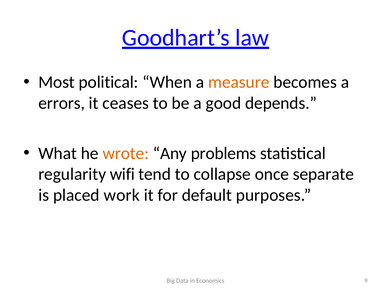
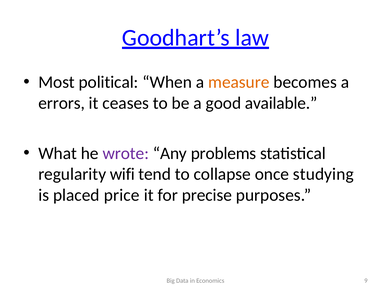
depends: depends -> available
wrote colour: orange -> purple
separate: separate -> studying
work: work -> price
default: default -> precise
